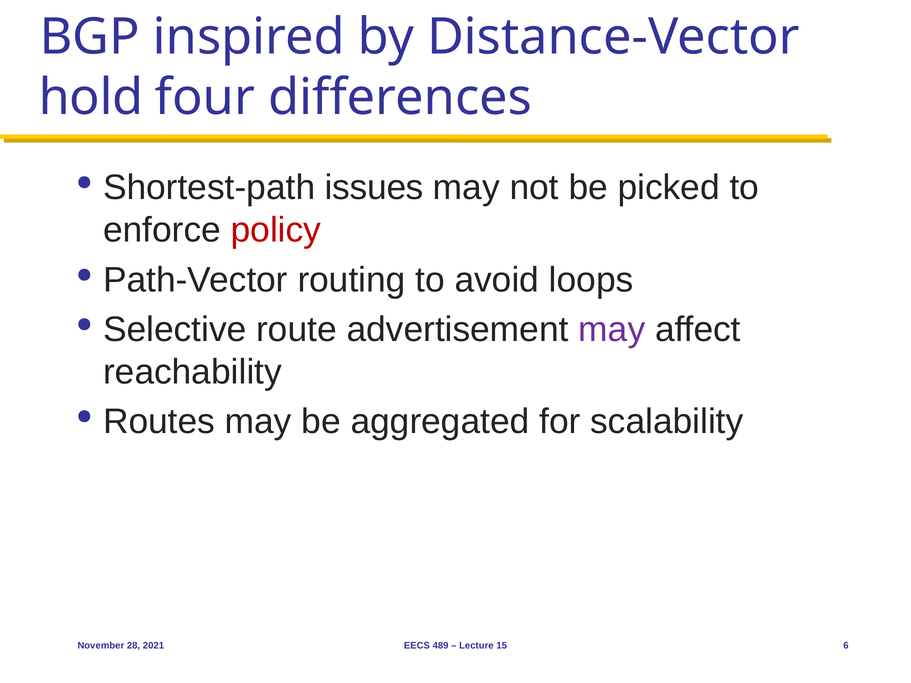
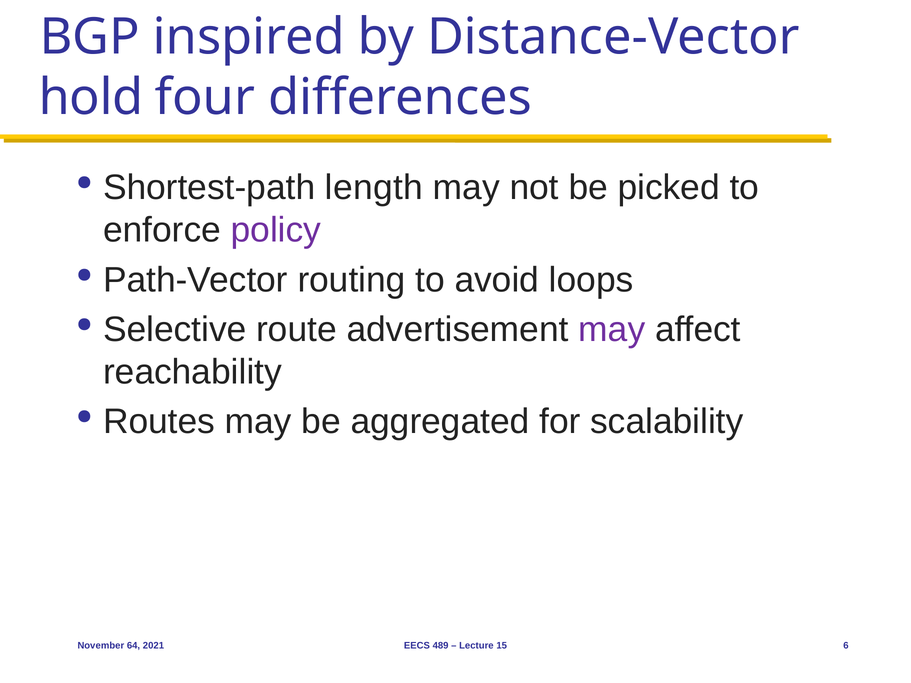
issues: issues -> length
policy colour: red -> purple
28: 28 -> 64
